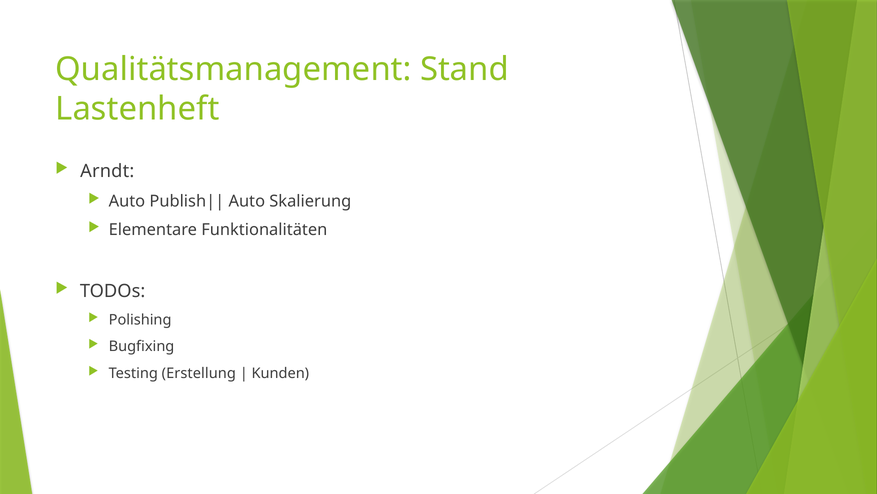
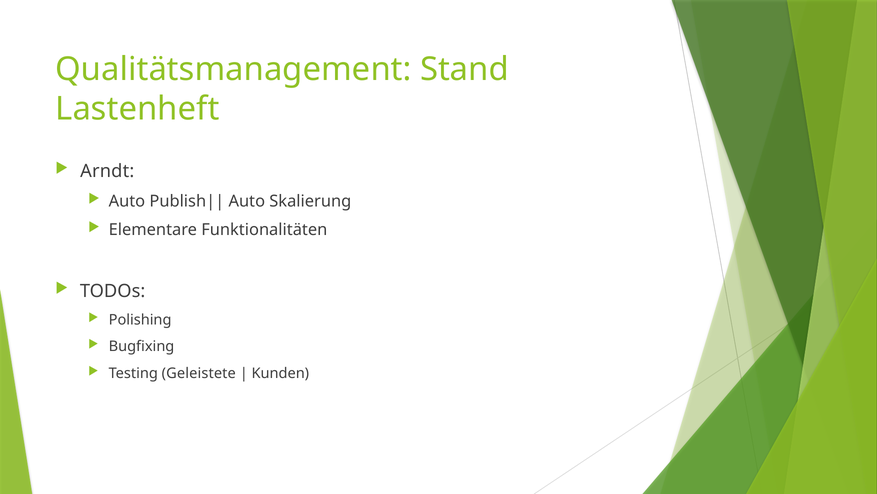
Erstellung: Erstellung -> Geleistete
